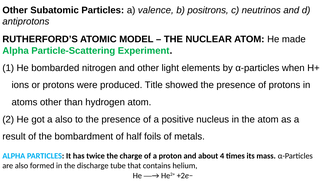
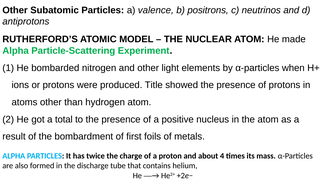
a also: also -> total
half: half -> first
